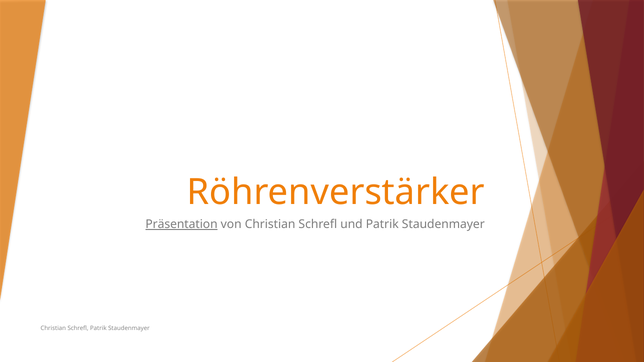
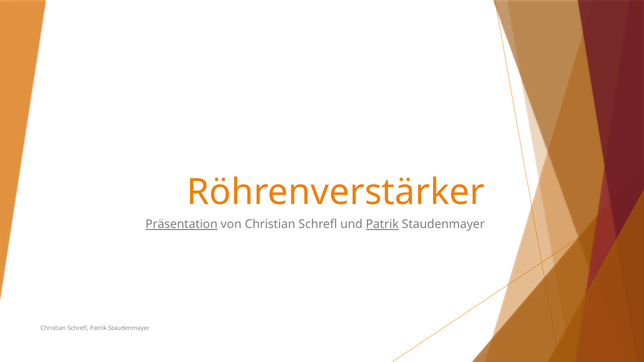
Patrik at (382, 224) underline: none -> present
